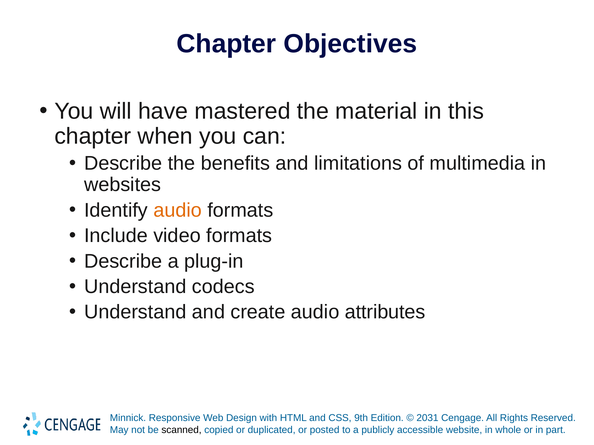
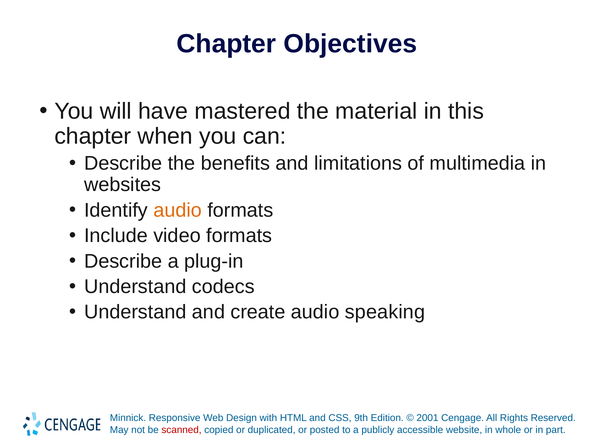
attributes: attributes -> speaking
2031: 2031 -> 2001
scanned colour: black -> red
